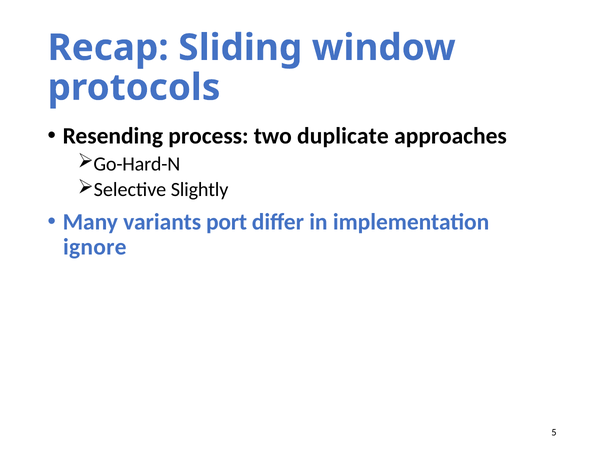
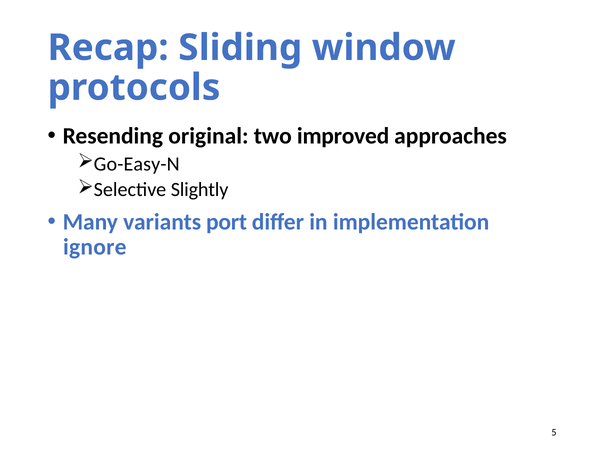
process: process -> original
duplicate: duplicate -> improved
Go-Hard-N: Go-Hard-N -> Go-Easy-N
